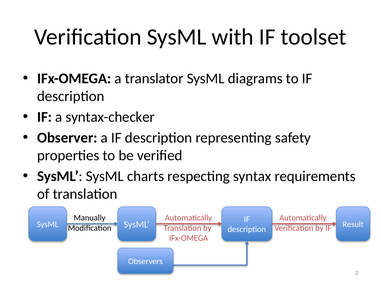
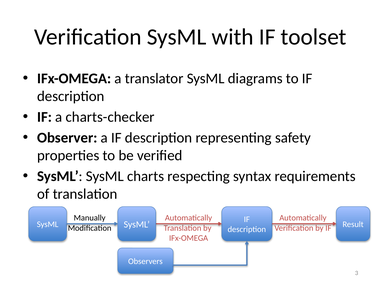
syntax-checker: syntax-checker -> charts-checker
